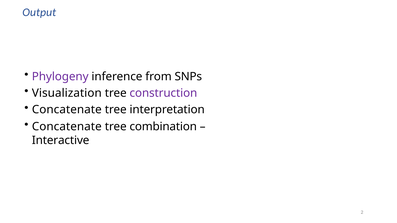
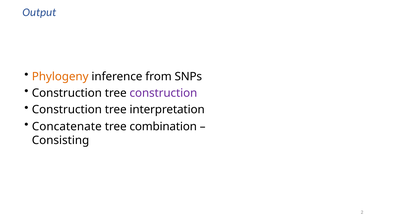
Phylogeny colour: purple -> orange
Visualization at (67, 93): Visualization -> Construction
Concatenate at (67, 110): Concatenate -> Construction
Interactive: Interactive -> Consisting
